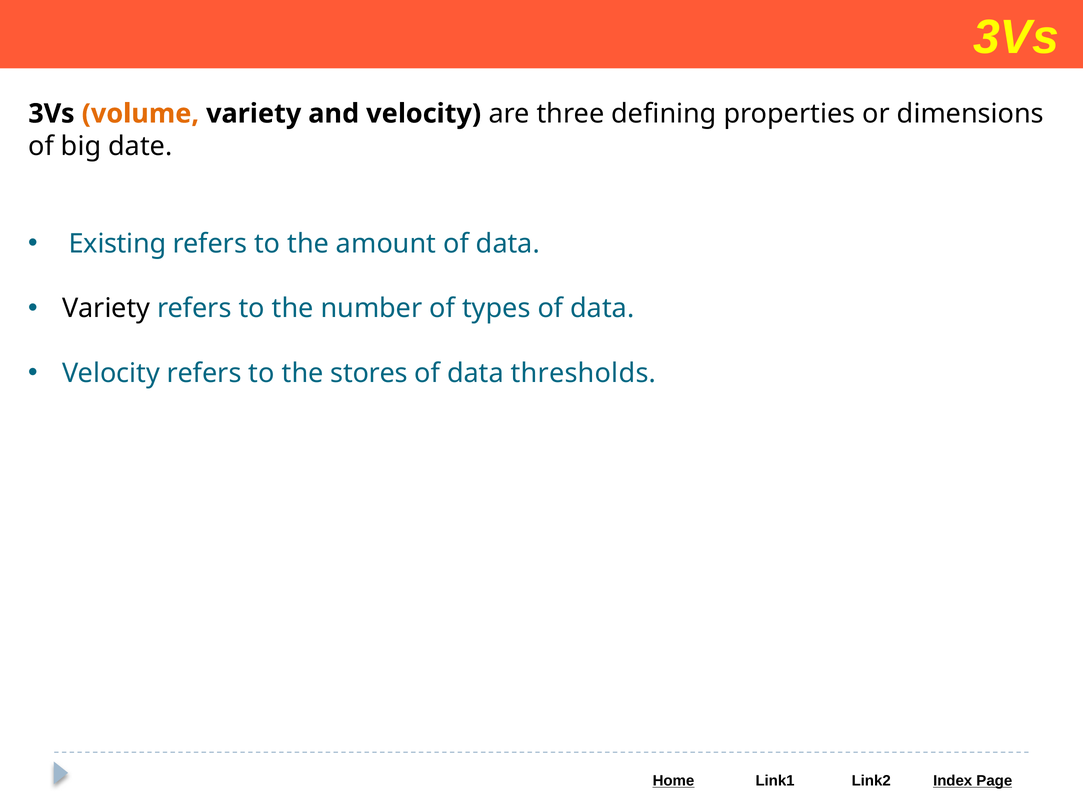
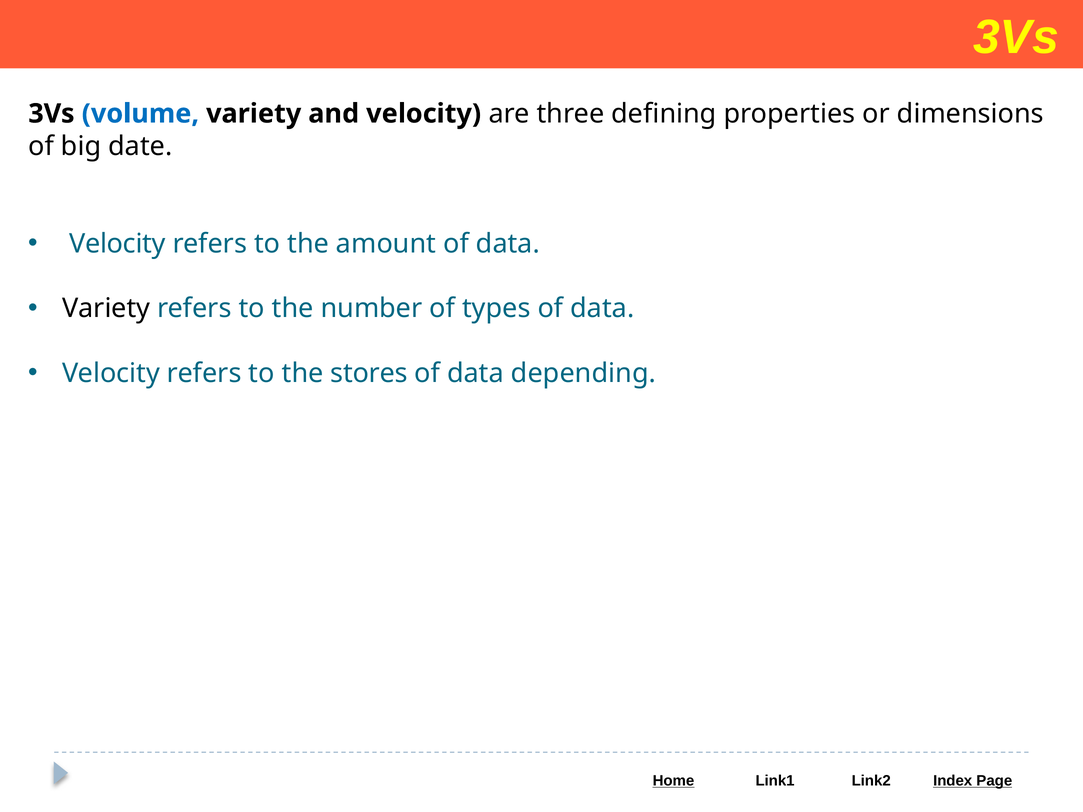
volume colour: orange -> blue
Existing at (117, 244): Existing -> Velocity
thresholds: thresholds -> depending
